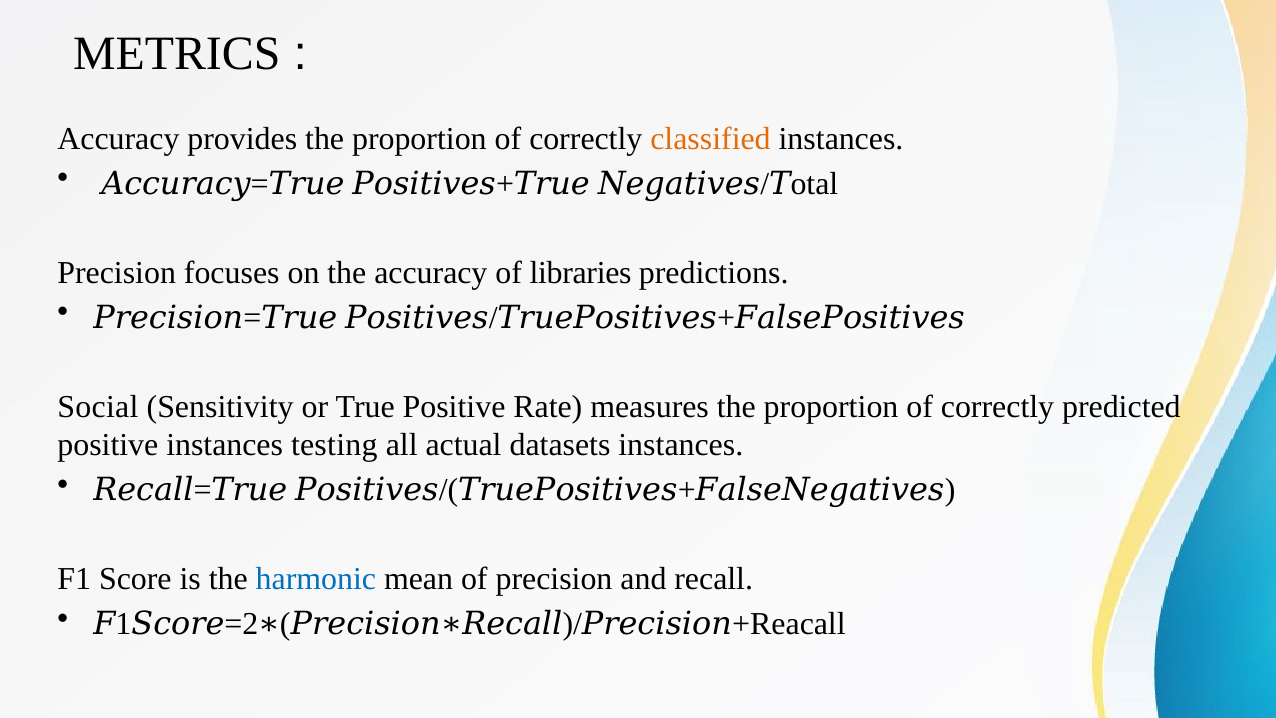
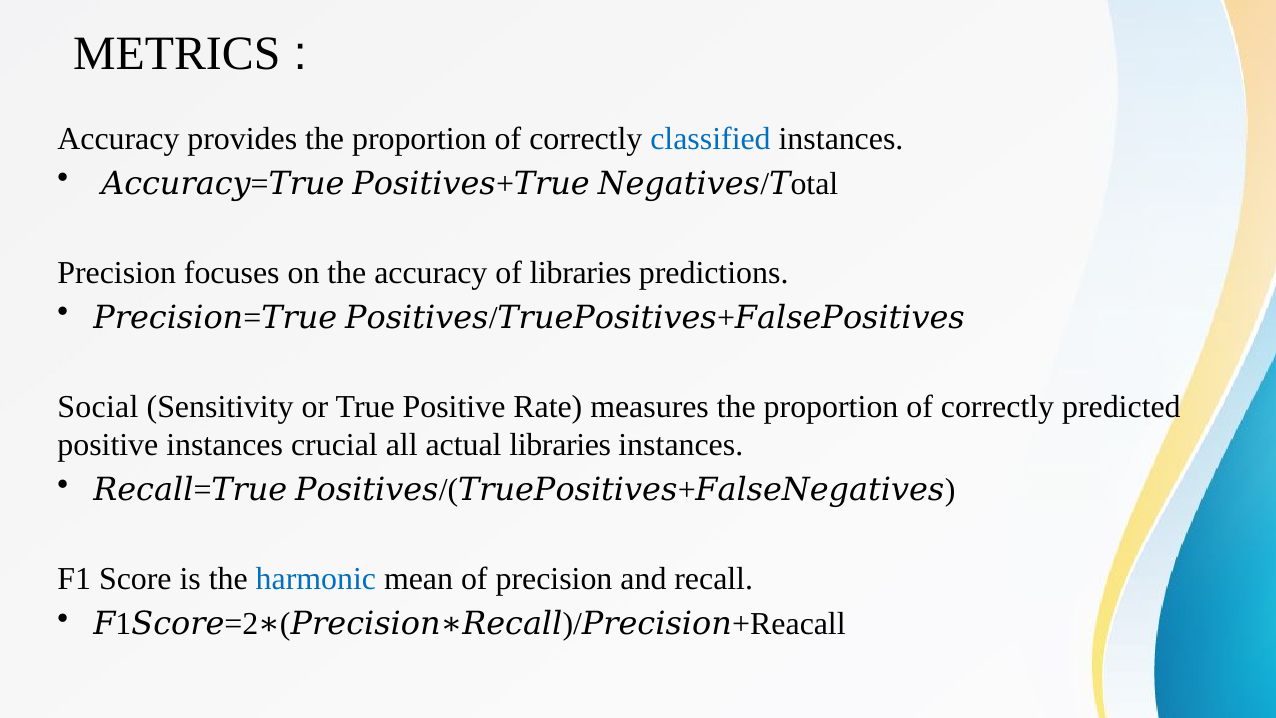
classified colour: orange -> blue
testing: testing -> crucial
actual datasets: datasets -> libraries
